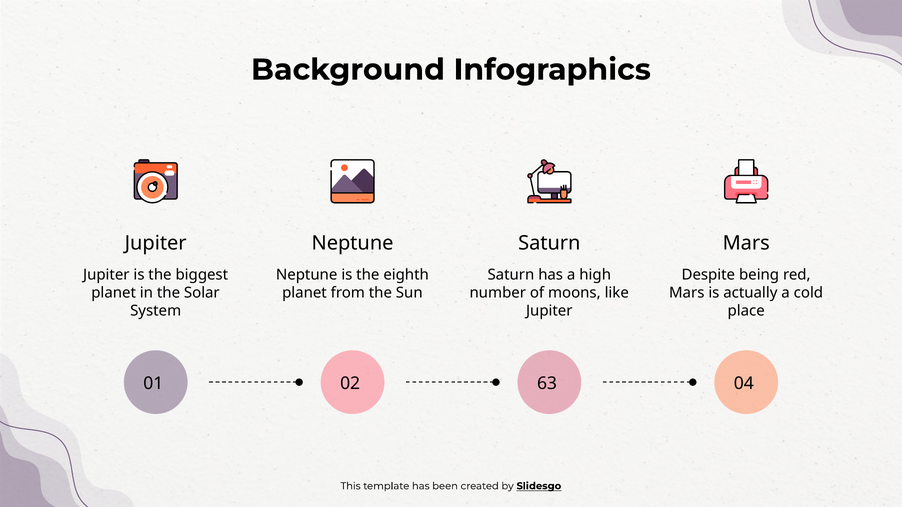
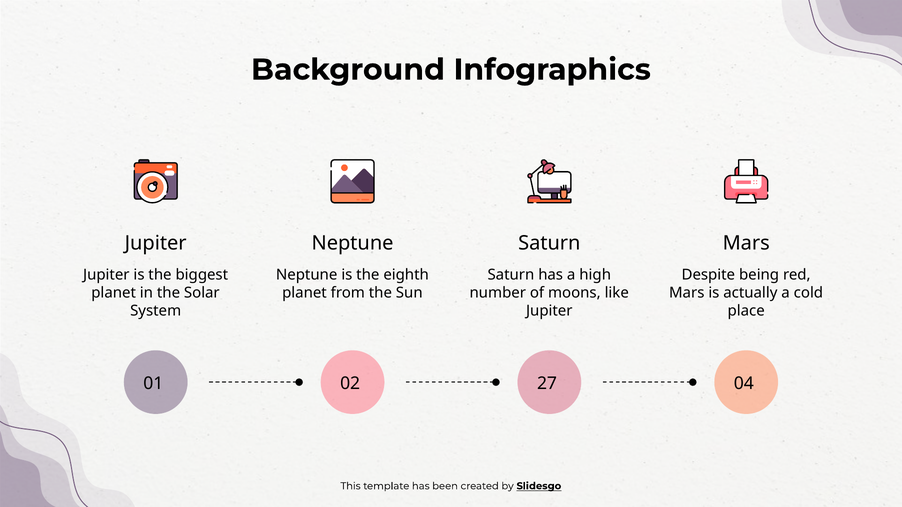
63: 63 -> 27
